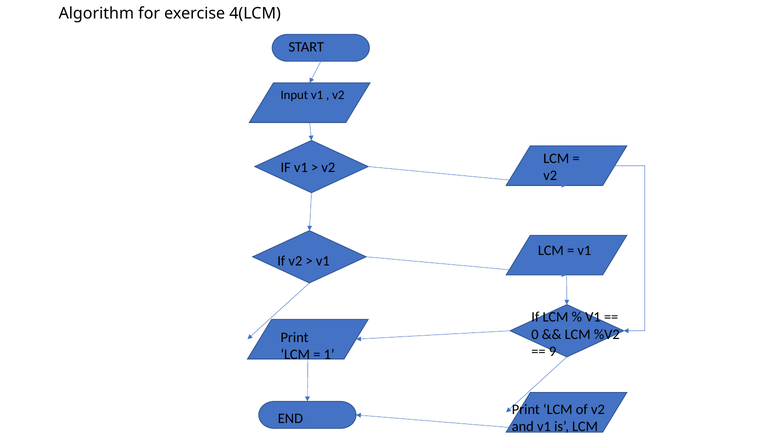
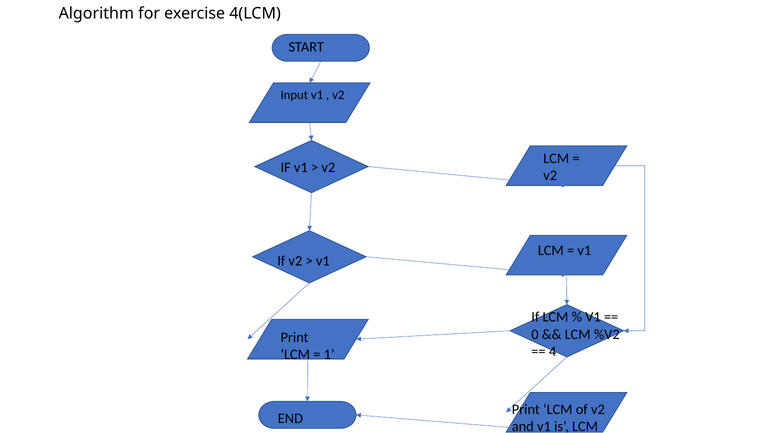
9: 9 -> 4
